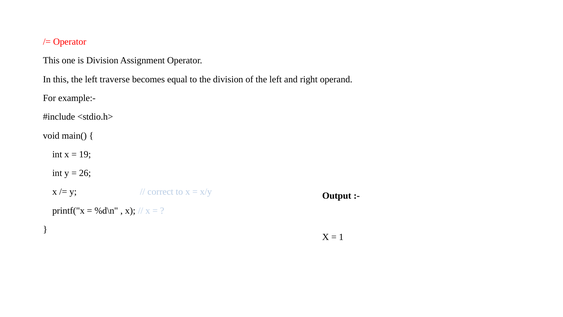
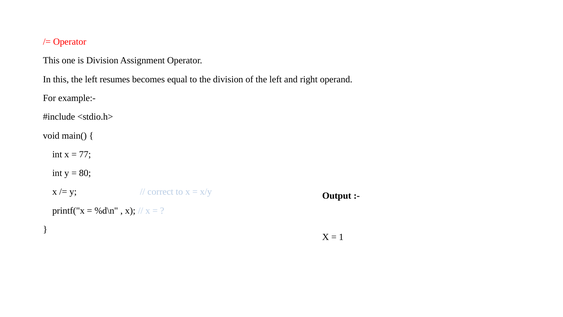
traverse: traverse -> resumes
19: 19 -> 77
26: 26 -> 80
